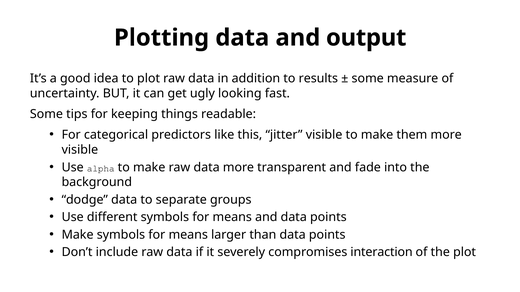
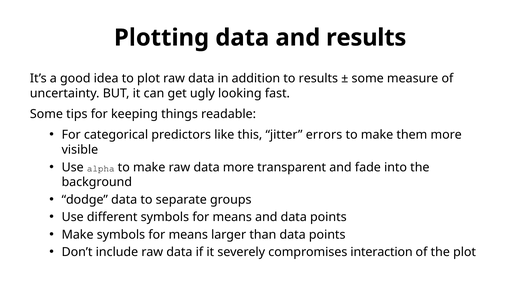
and output: output -> results
jitter visible: visible -> errors
